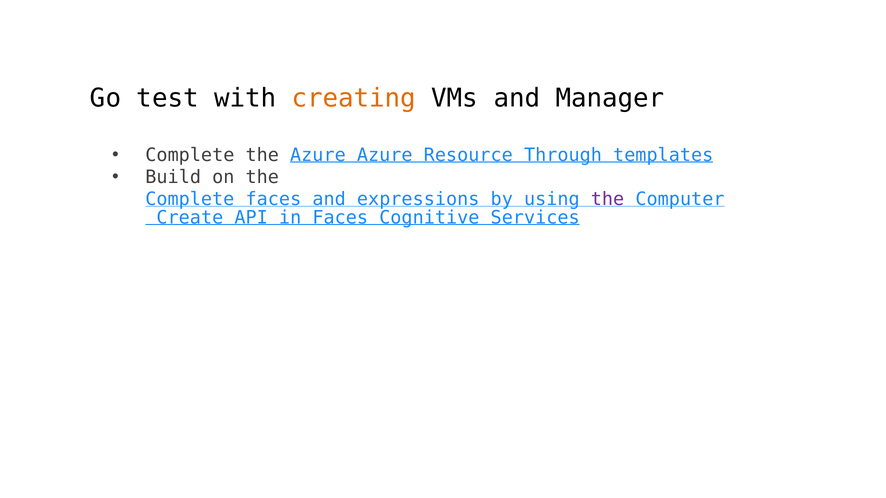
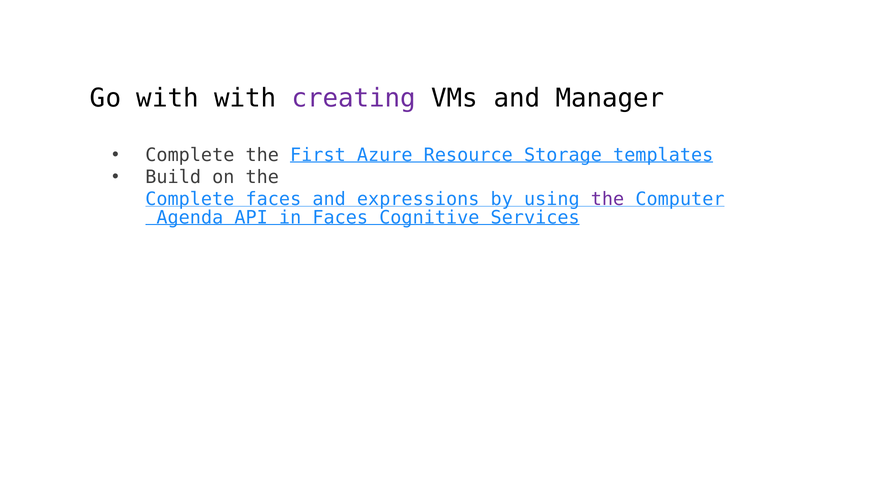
Go test: test -> with
creating colour: orange -> purple
the Azure: Azure -> First
Through: Through -> Storage
Create: Create -> Agenda
